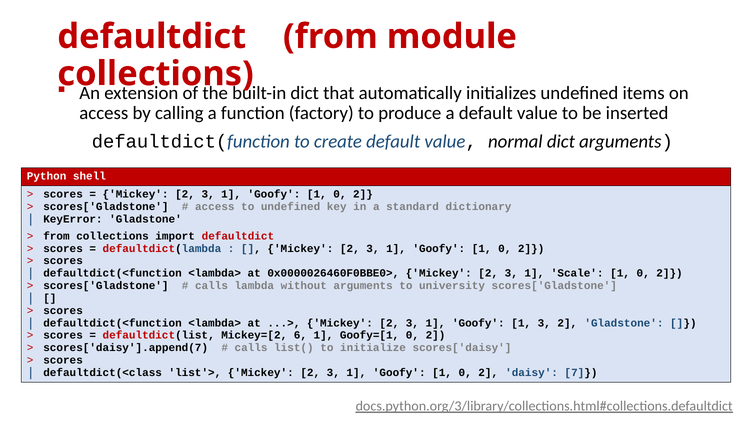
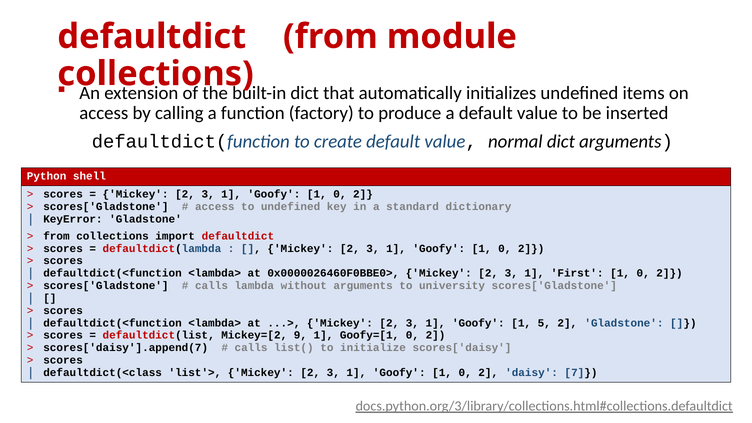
Scale: Scale -> First
1 3: 3 -> 5
6: 6 -> 9
